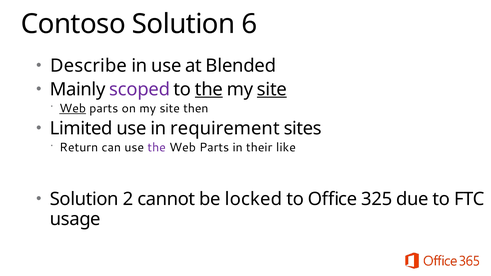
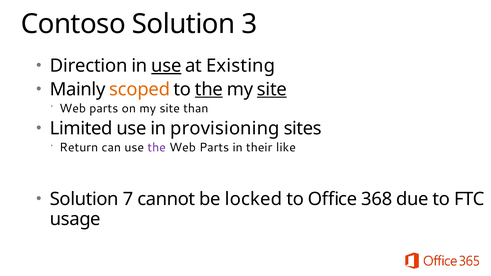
6: 6 -> 3
Describe: Describe -> Direction
use at (166, 66) underline: none -> present
Blended: Blended -> Existing
scoped colour: purple -> orange
Web at (73, 108) underline: present -> none
then: then -> than
requirement: requirement -> provisioning
2: 2 -> 7
325: 325 -> 368
